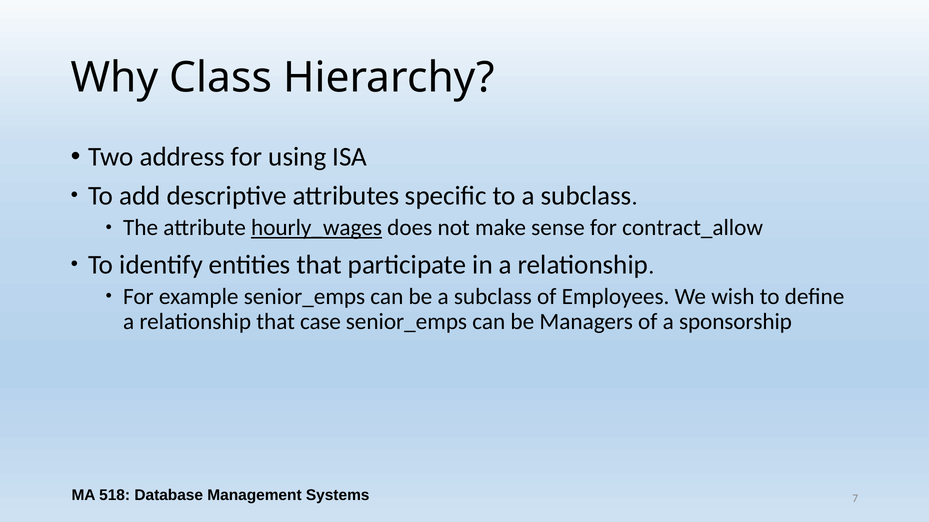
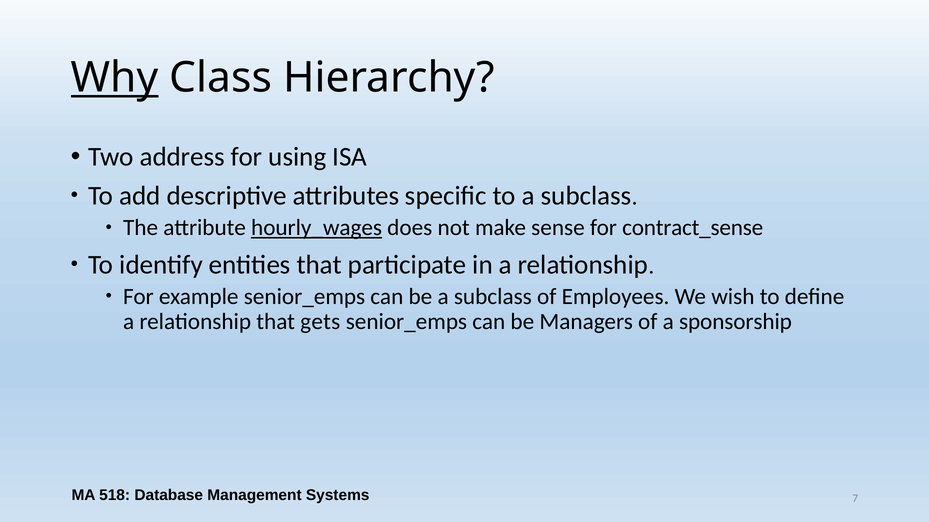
Why underline: none -> present
contract_allow: contract_allow -> contract_sense
case: case -> gets
